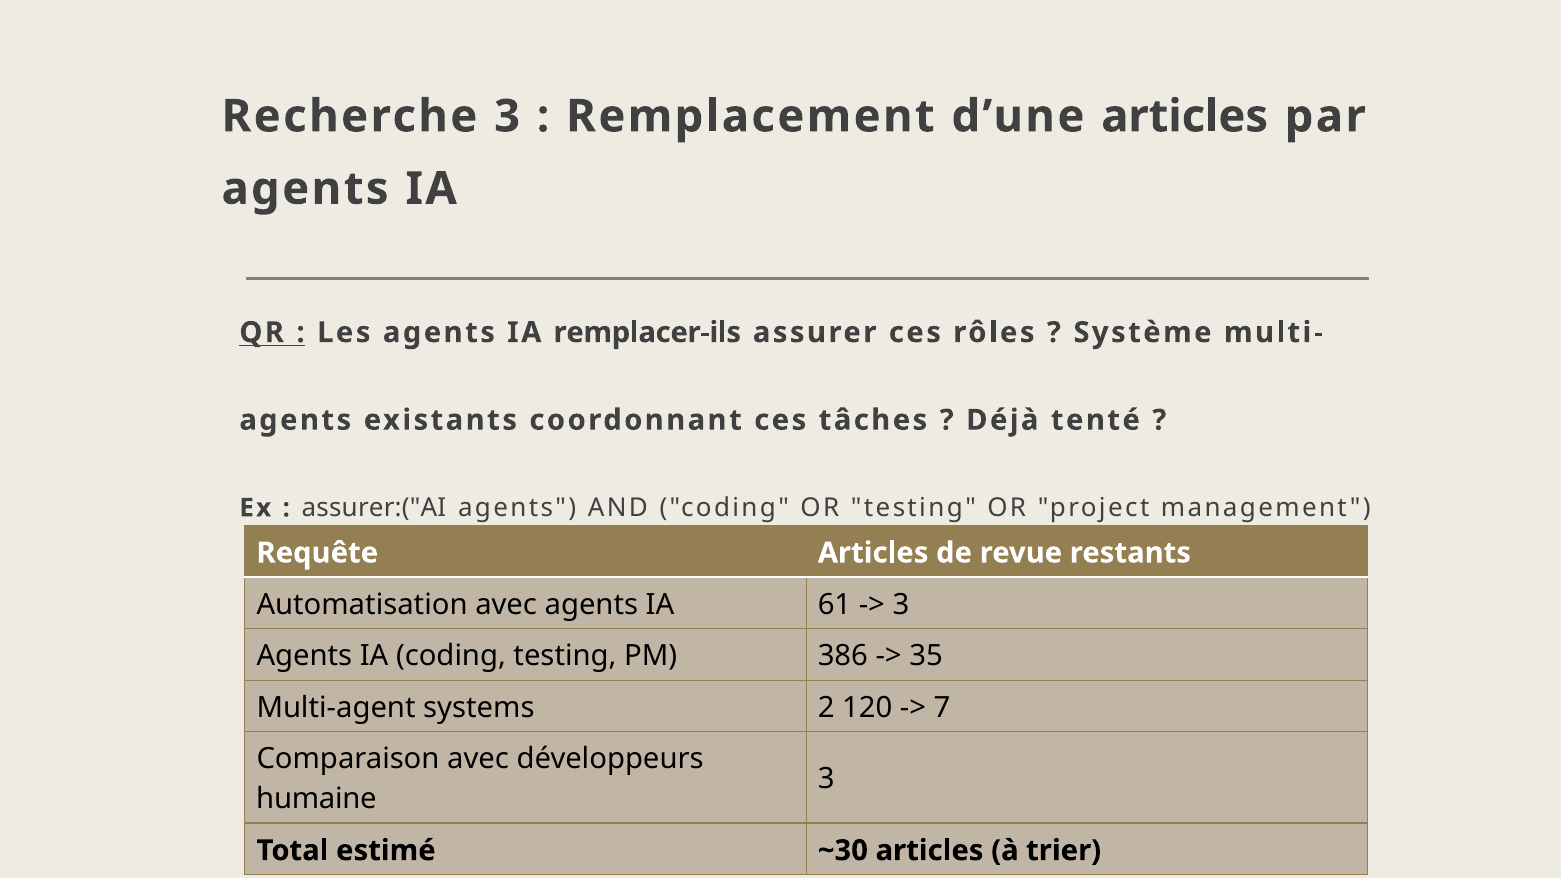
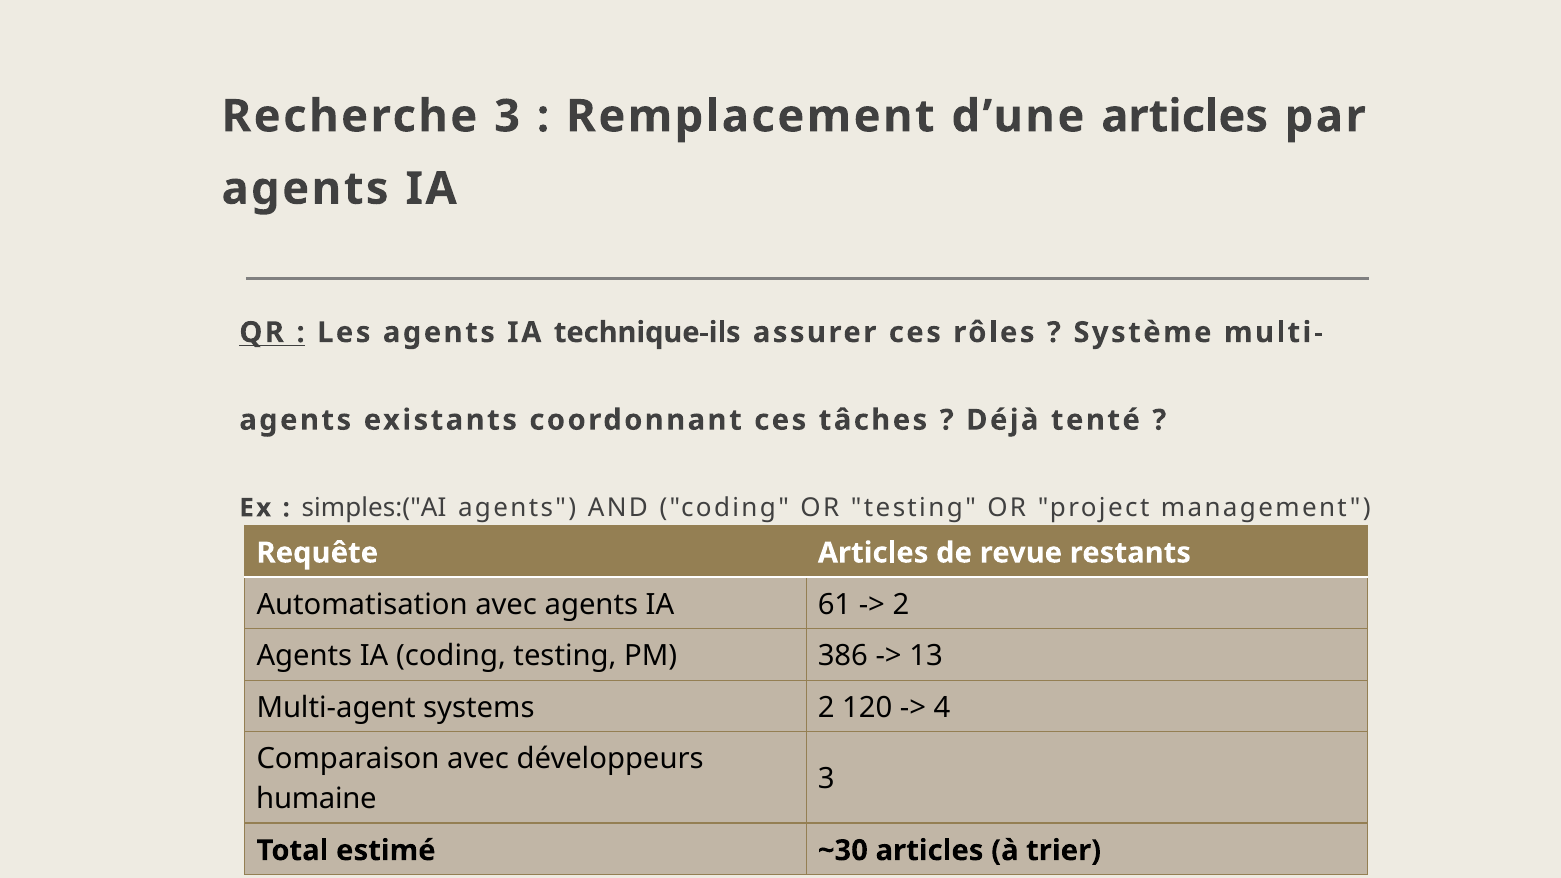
remplacer-ils: remplacer-ils -> technique-ils
assurer:("AI: assurer:("AI -> simples:("AI
3 at (901, 604): 3 -> 2
35: 35 -> 13
7: 7 -> 4
